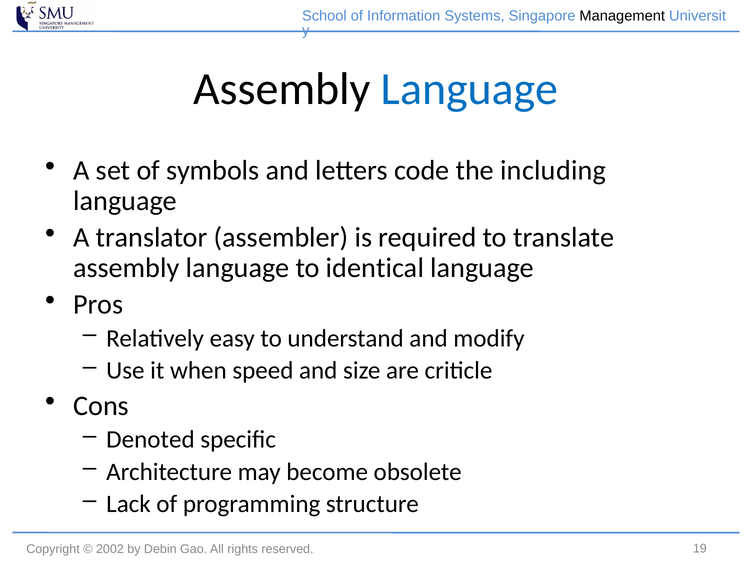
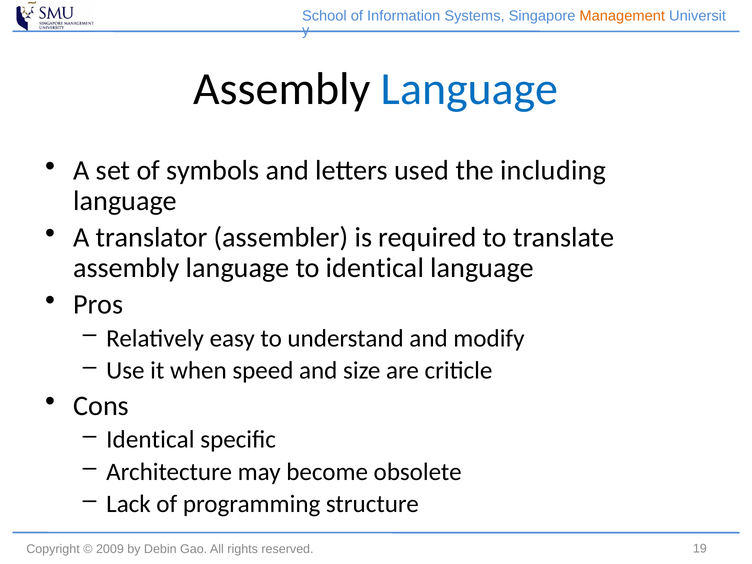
Management colour: black -> orange
code: code -> used
Denoted at (150, 439): Denoted -> Identical
2002: 2002 -> 2009
